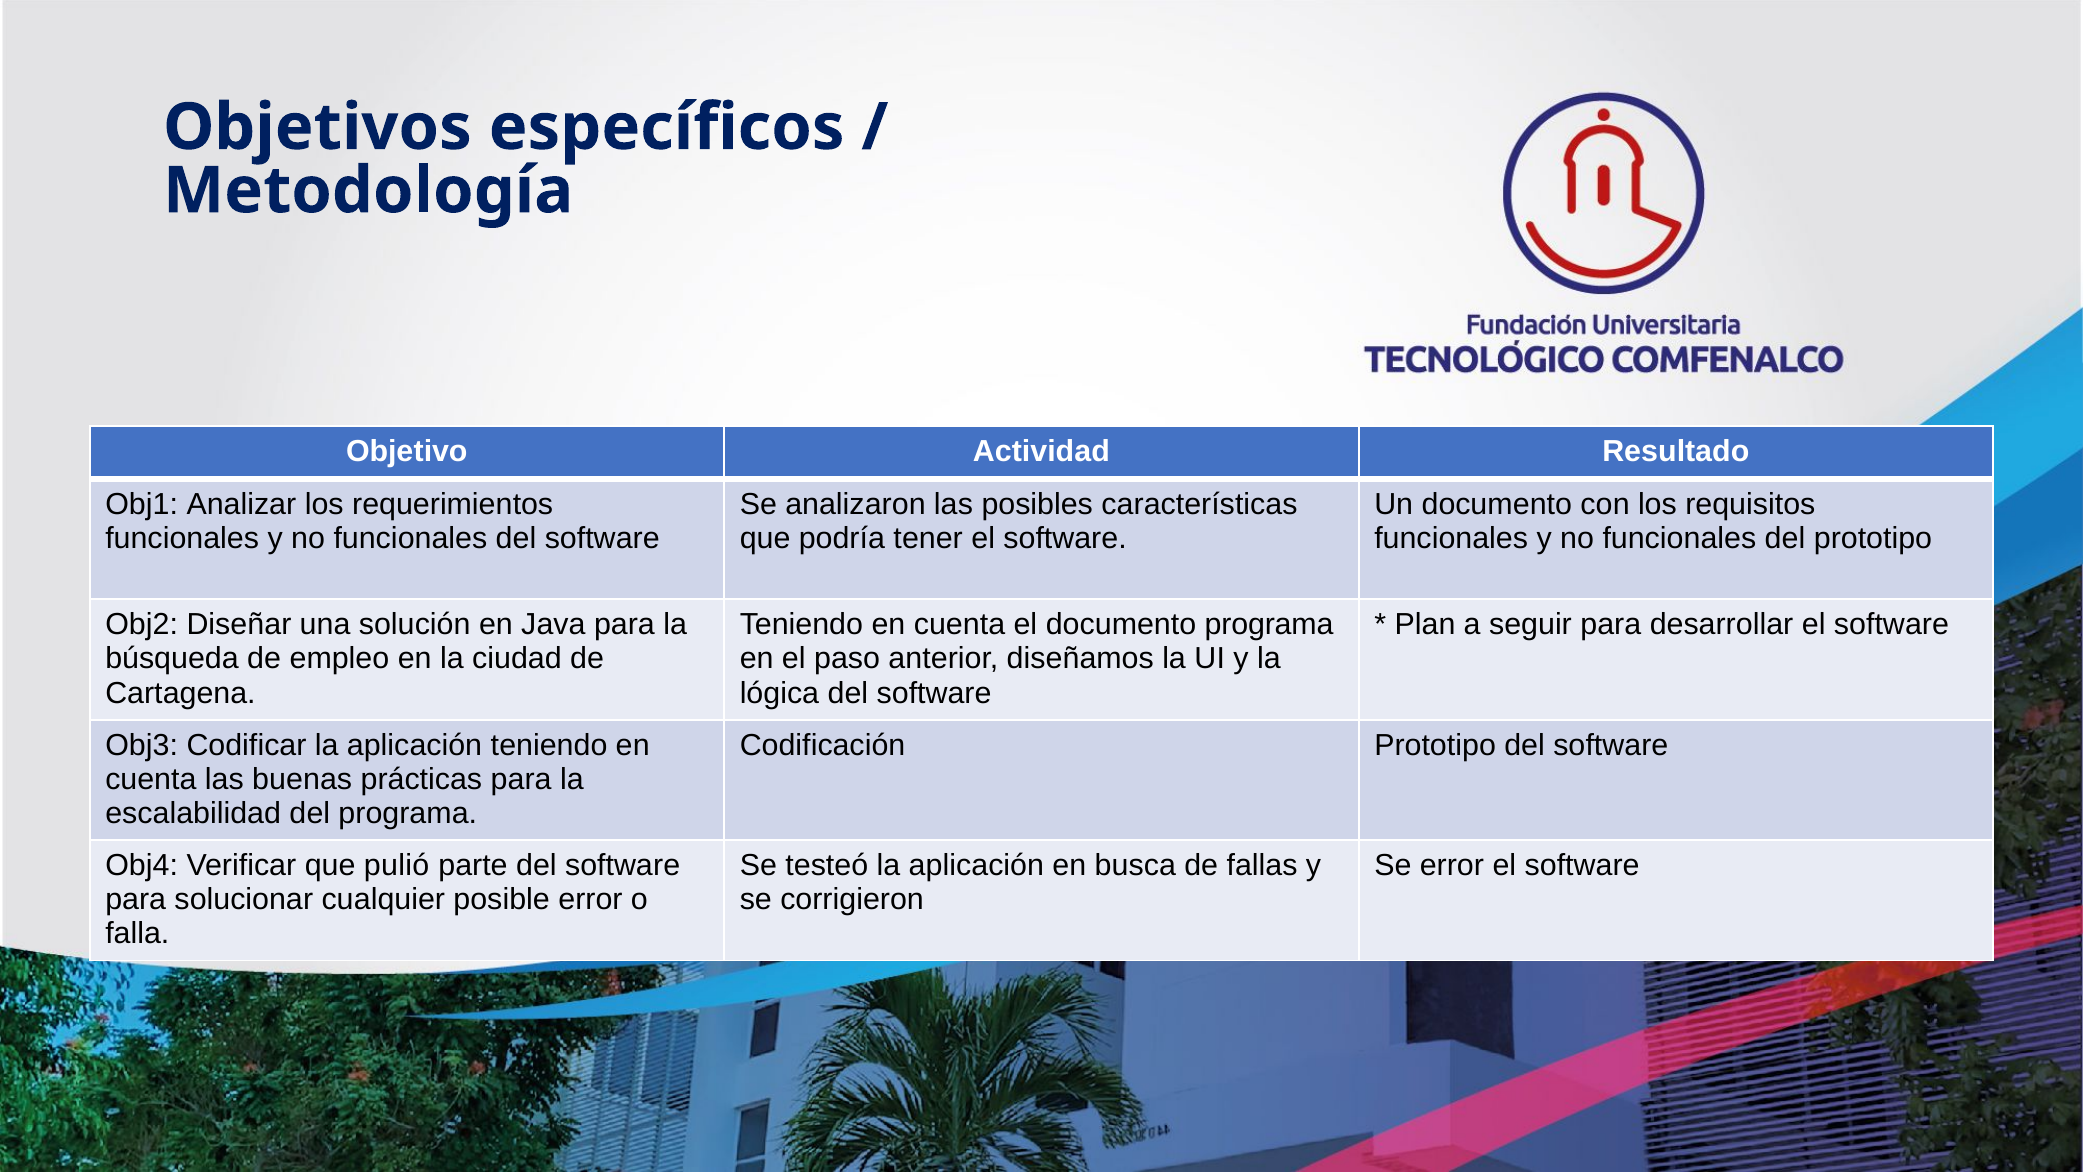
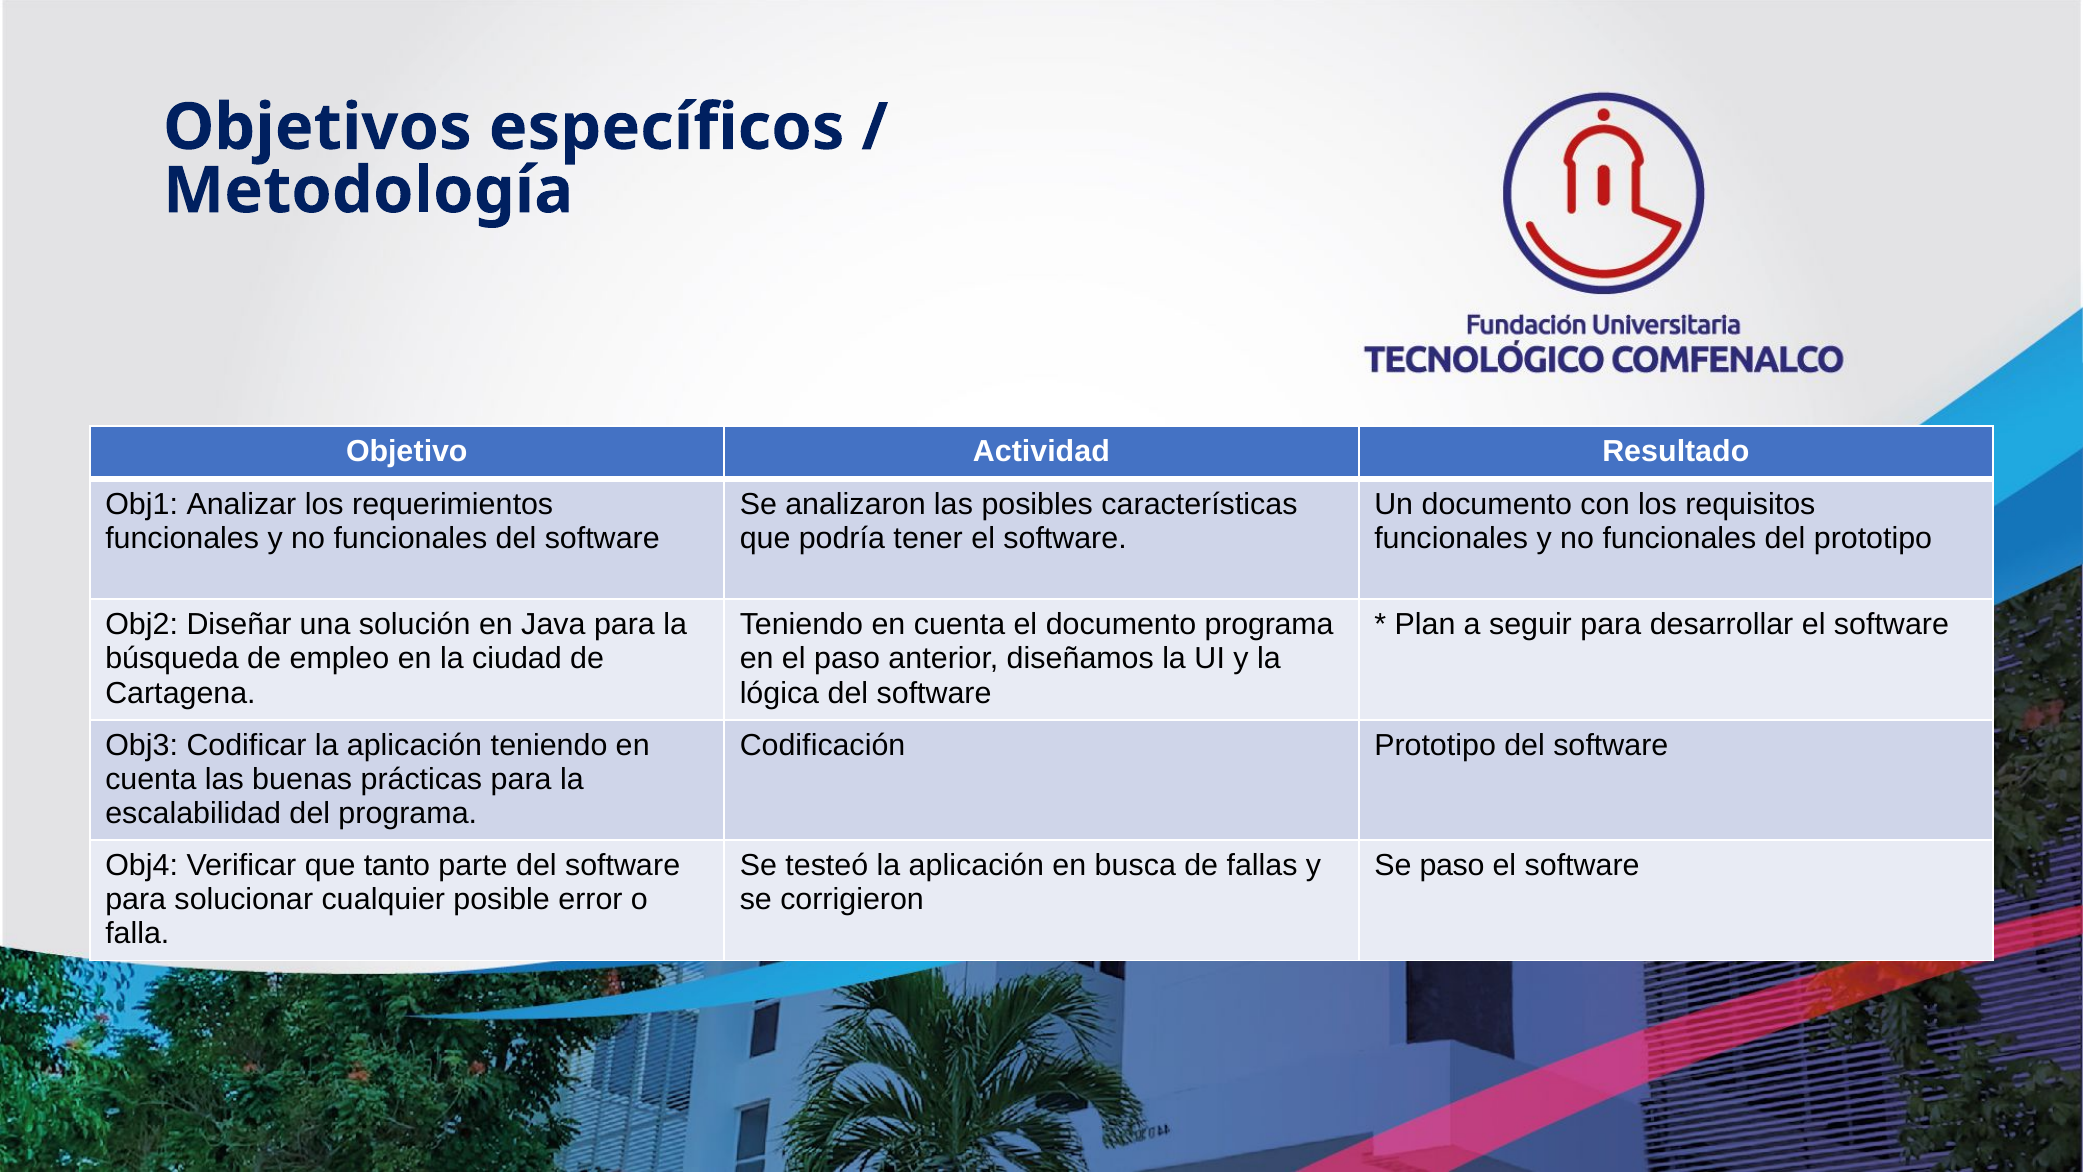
pulió: pulió -> tanto
Se error: error -> paso
